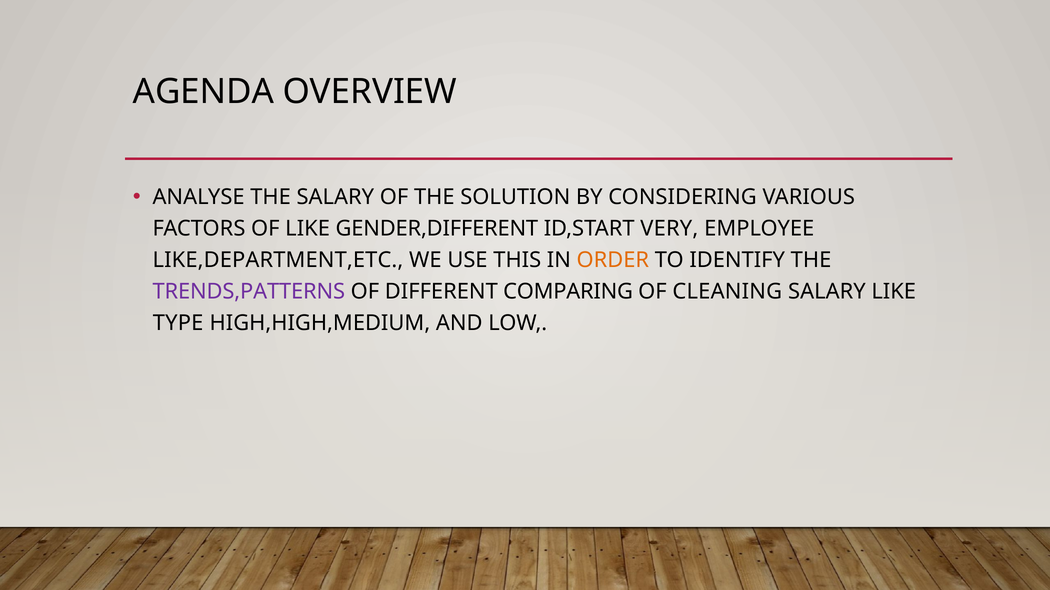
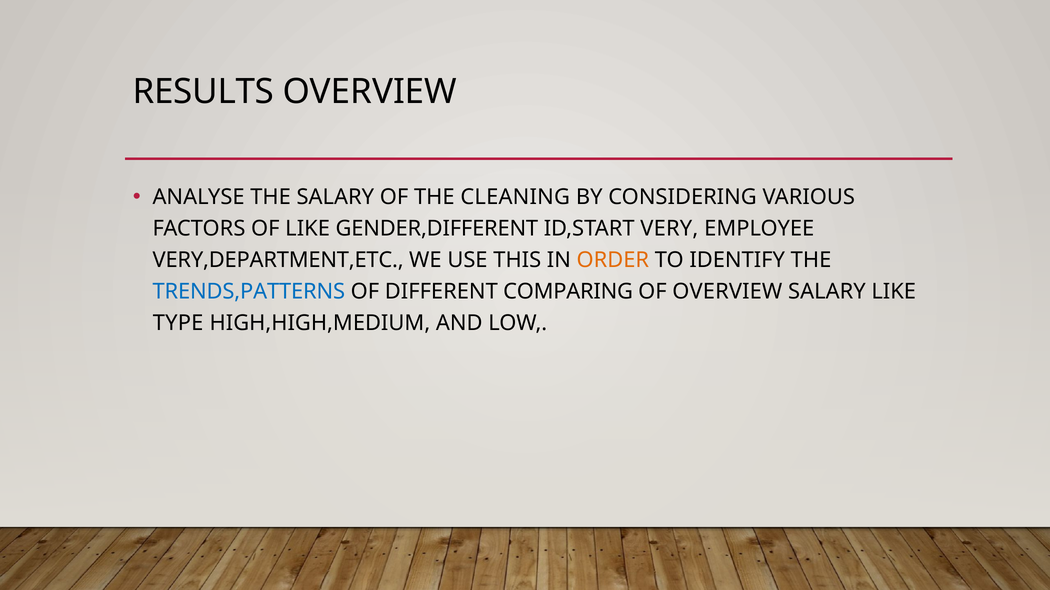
AGENDA: AGENDA -> RESULTS
SOLUTION: SOLUTION -> CLEANING
LIKE,DEPARTMENT,ETC: LIKE,DEPARTMENT,ETC -> VERY,DEPARTMENT,ETC
TRENDS,PATTERNS colour: purple -> blue
OF CLEANING: CLEANING -> OVERVIEW
